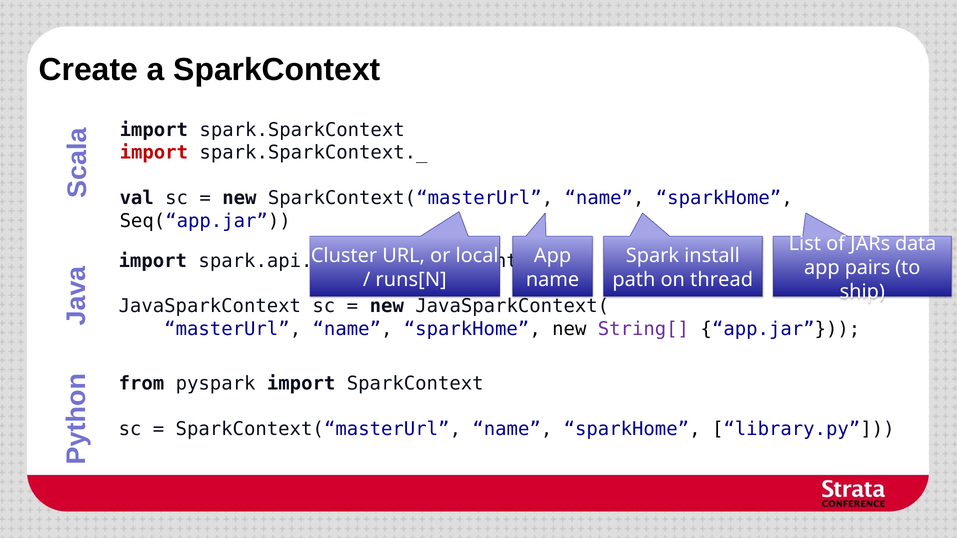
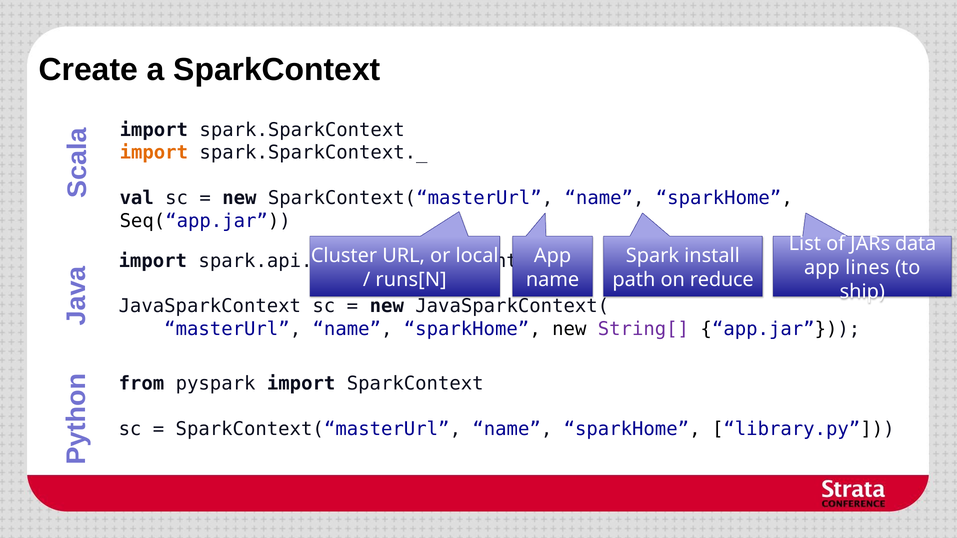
import at (154, 153) colour: red -> orange
pairs: pairs -> lines
thread: thread -> reduce
